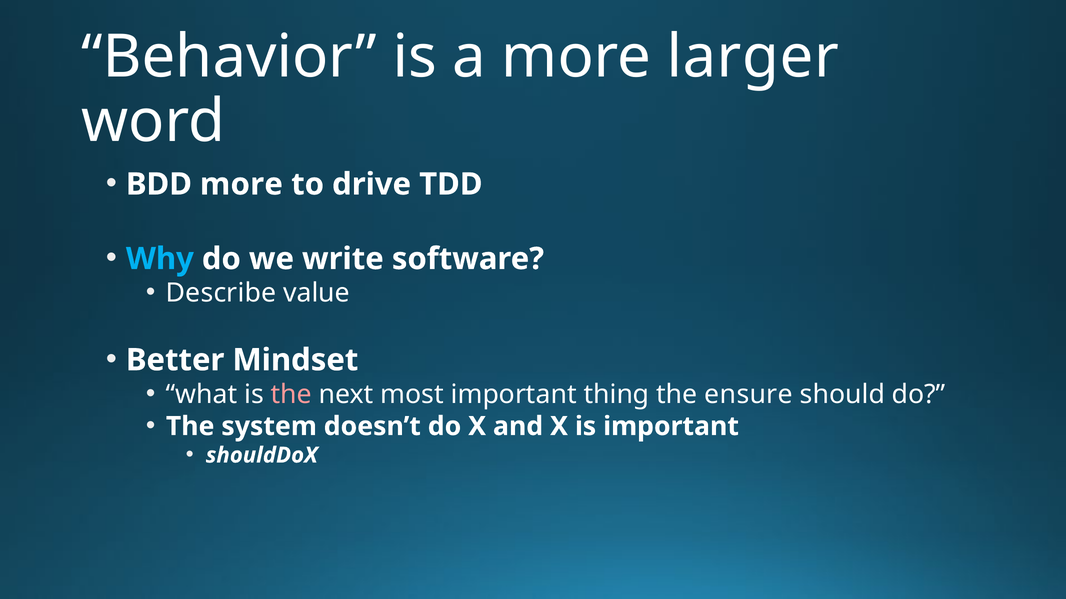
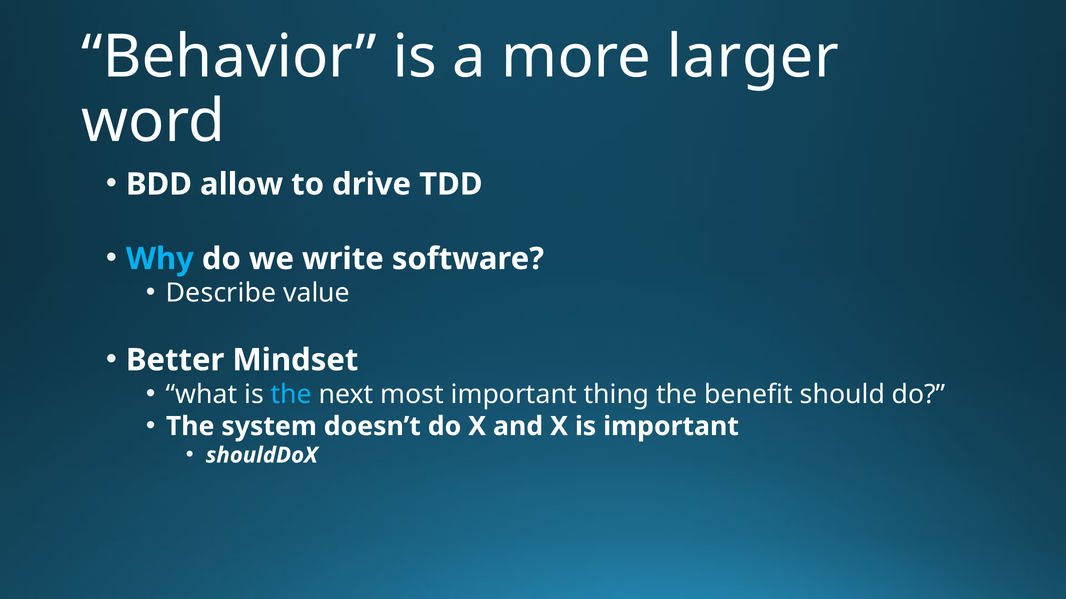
BDD more: more -> allow
the at (291, 395) colour: pink -> light blue
ensure: ensure -> benefit
